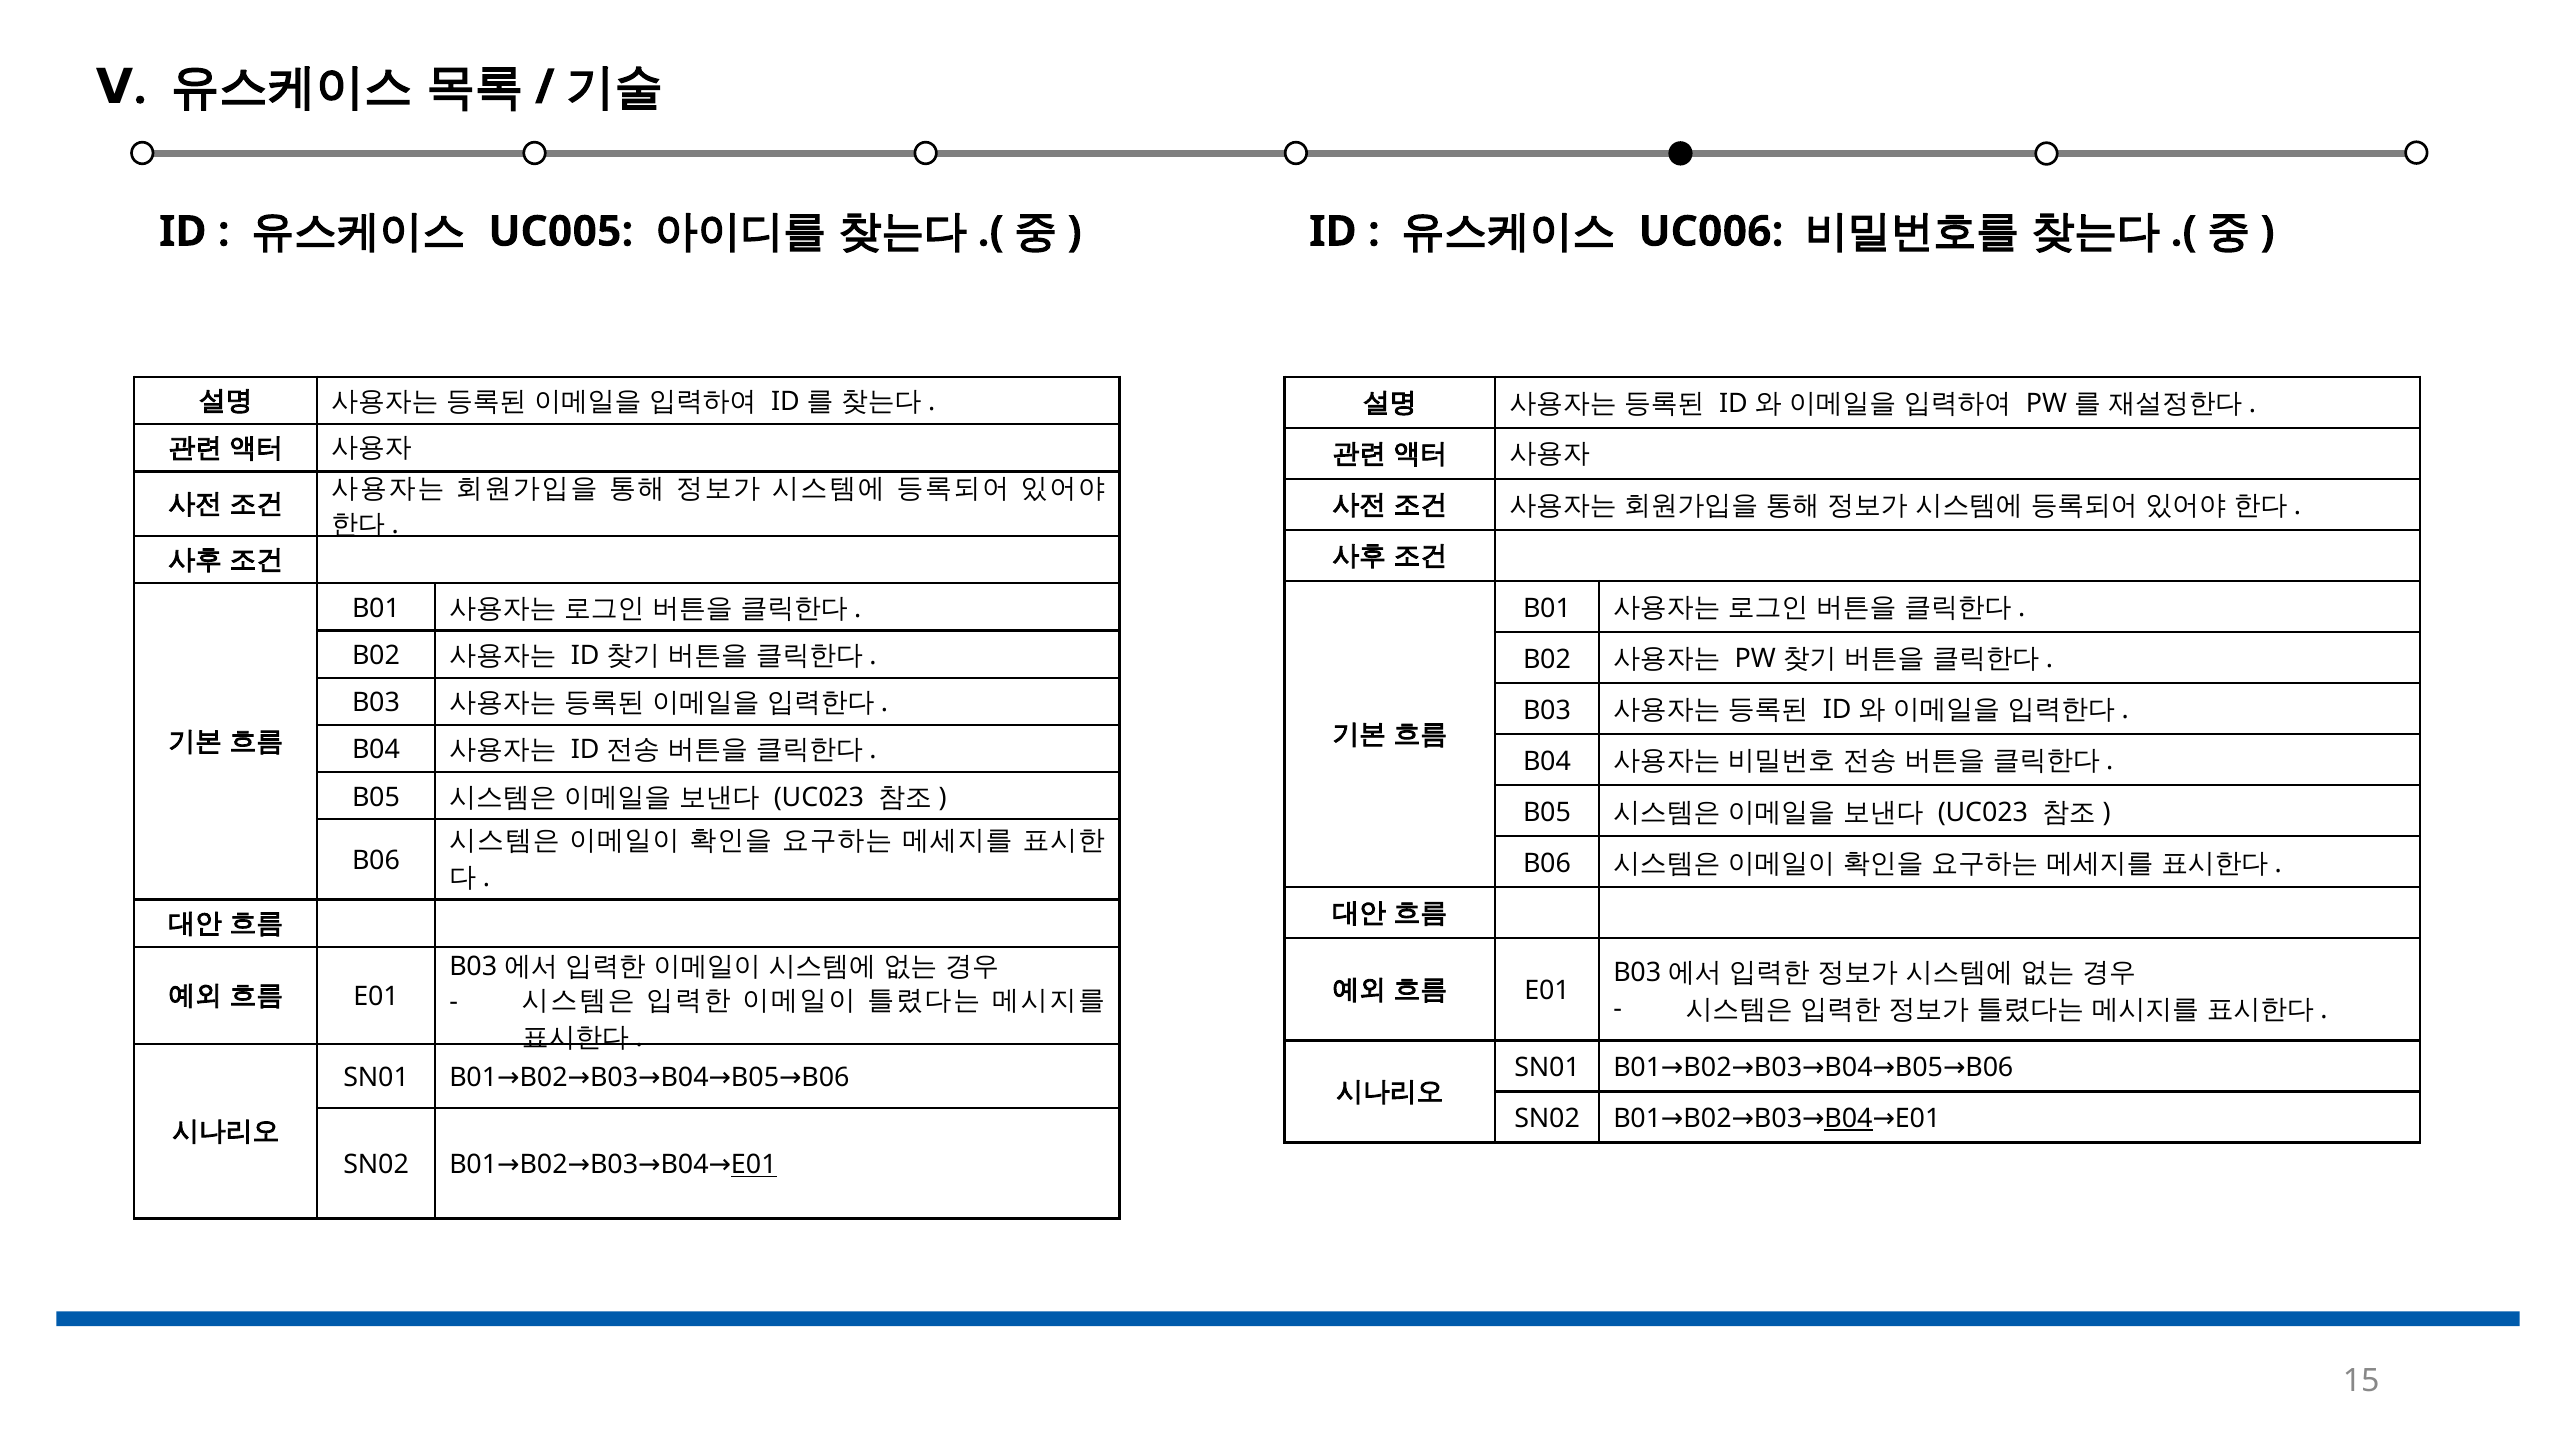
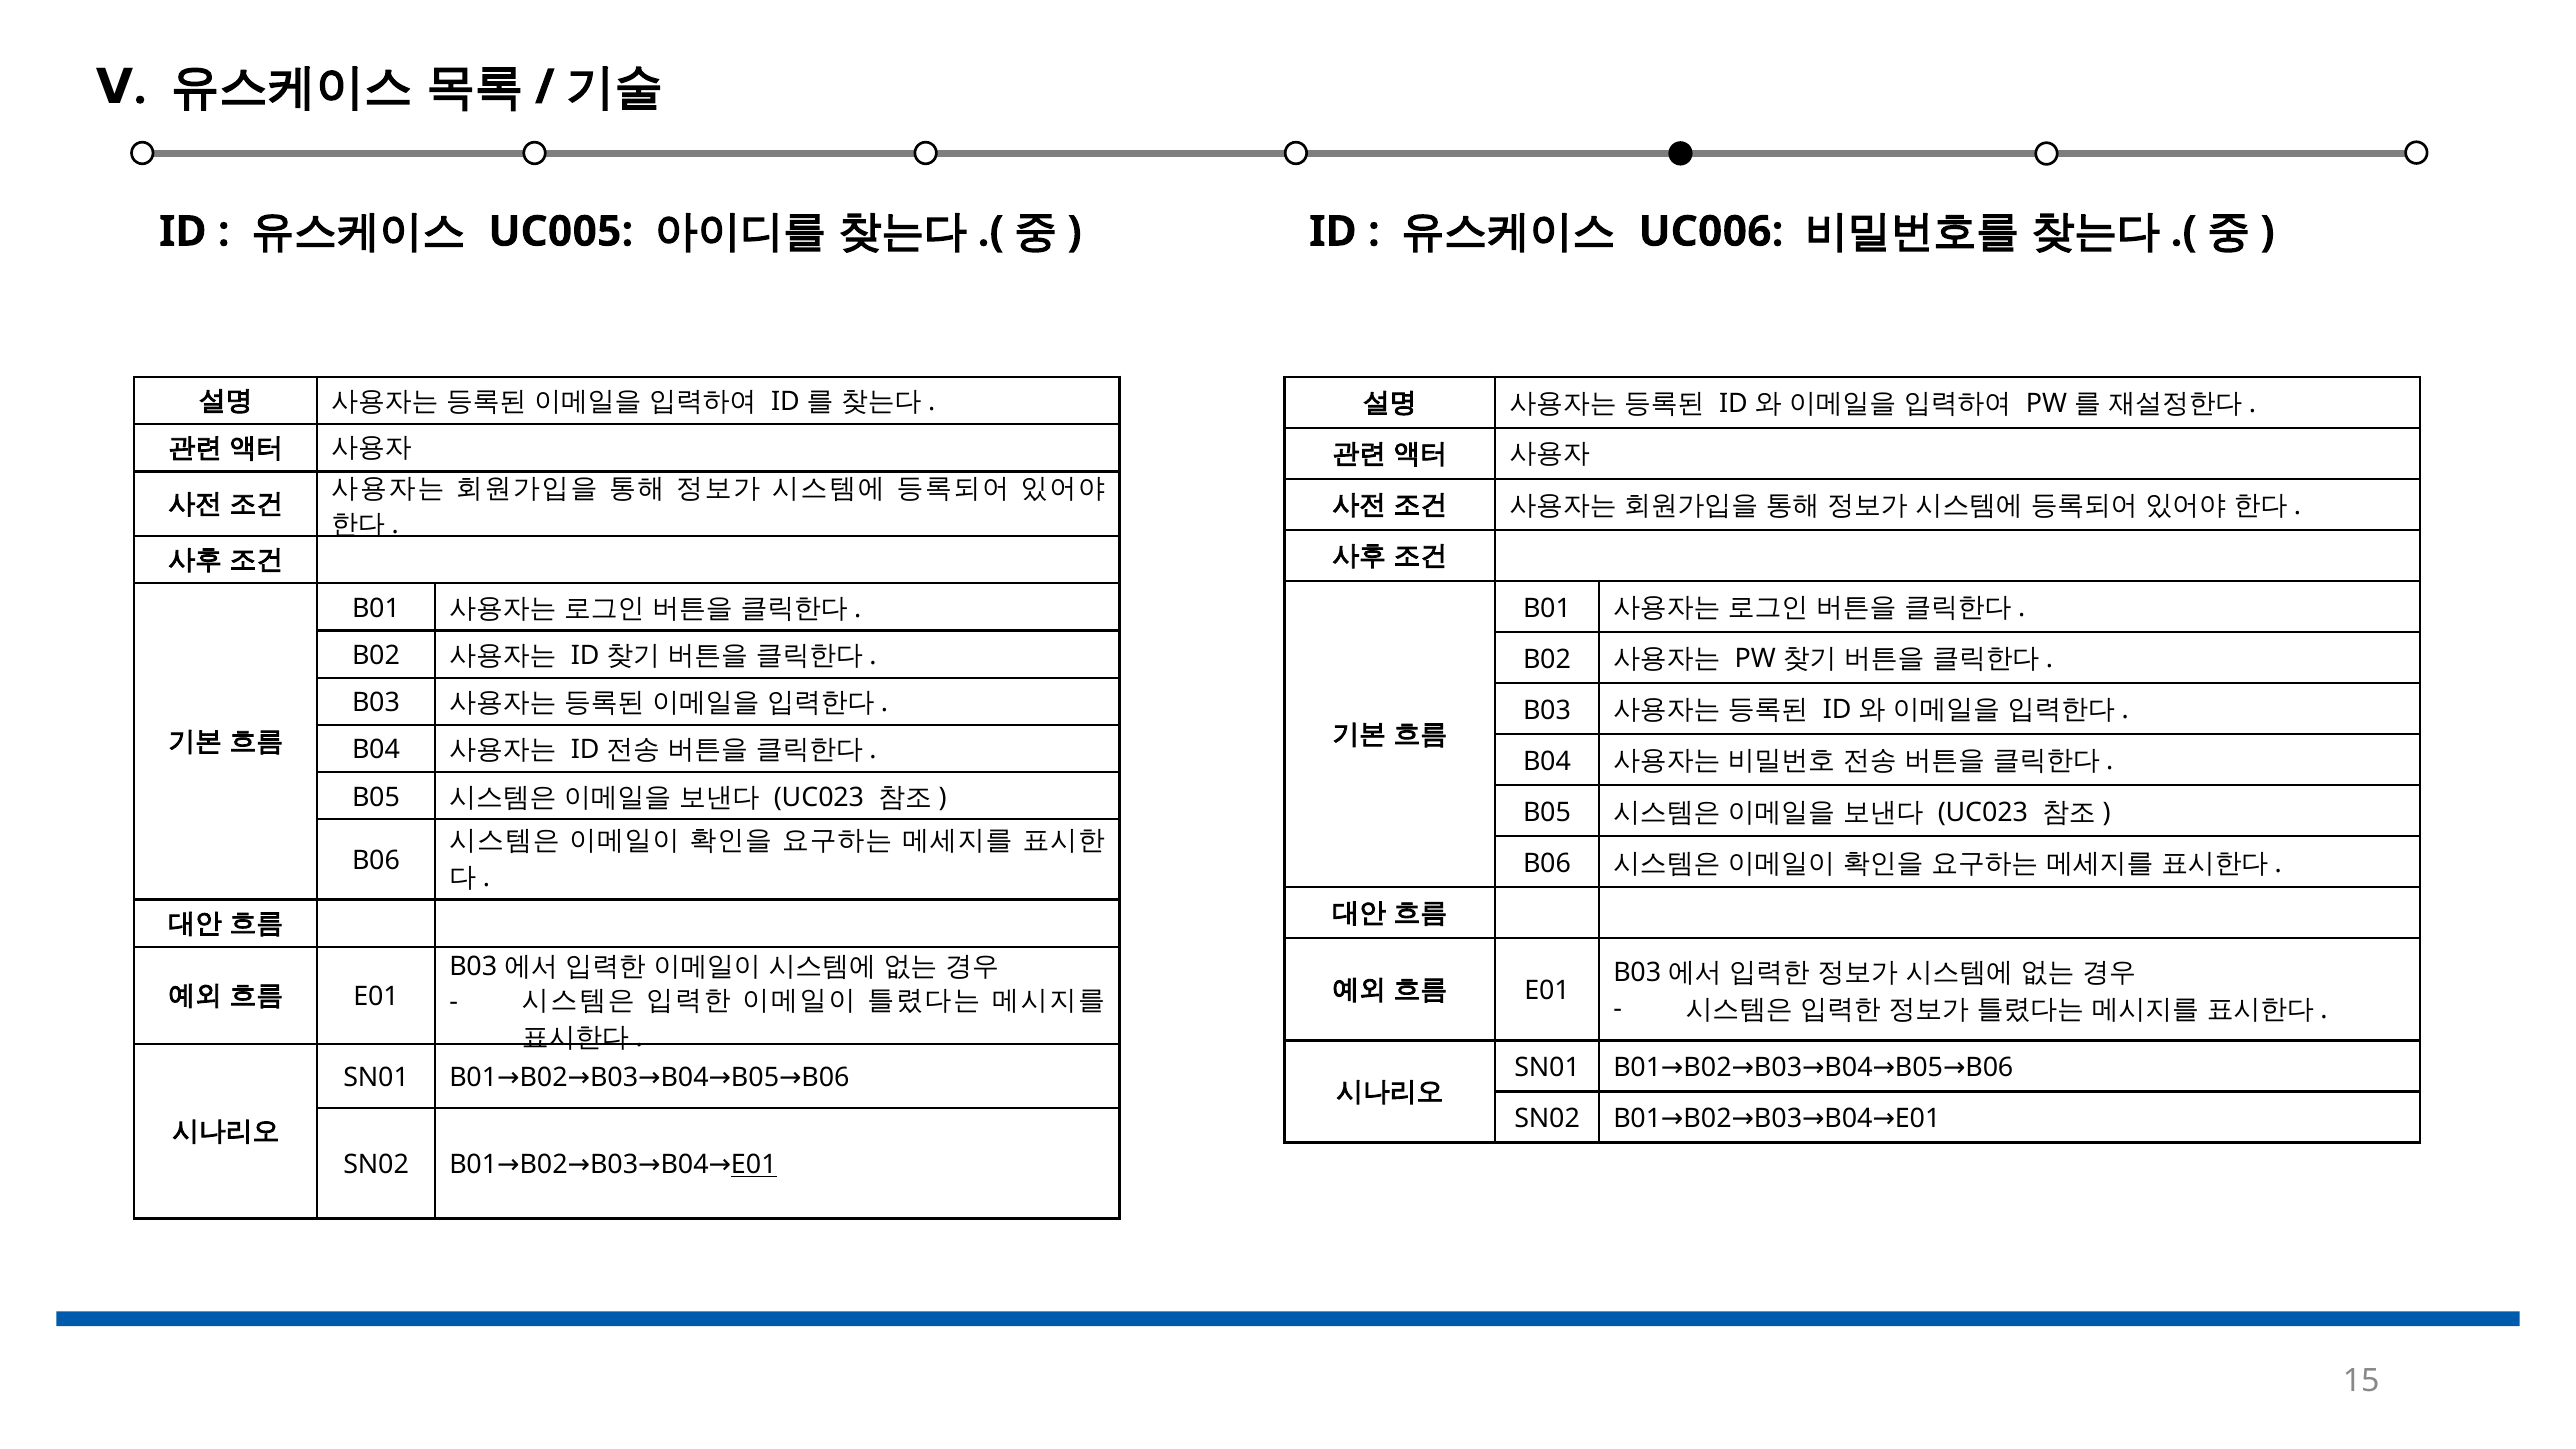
B04 at (1849, 1119) underline: present -> none
